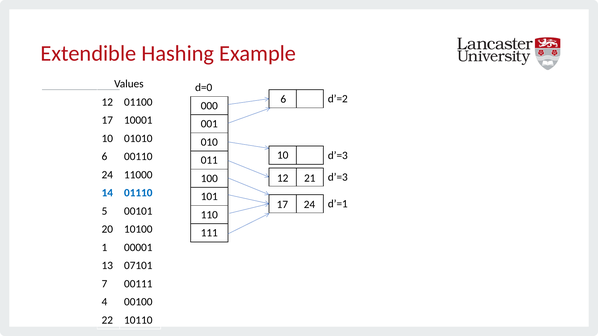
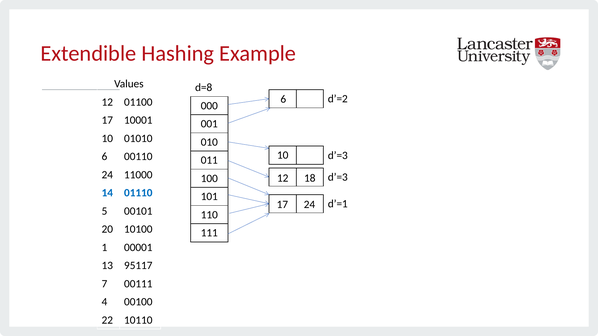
d=0: d=0 -> d=8
21: 21 -> 18
07101: 07101 -> 95117
